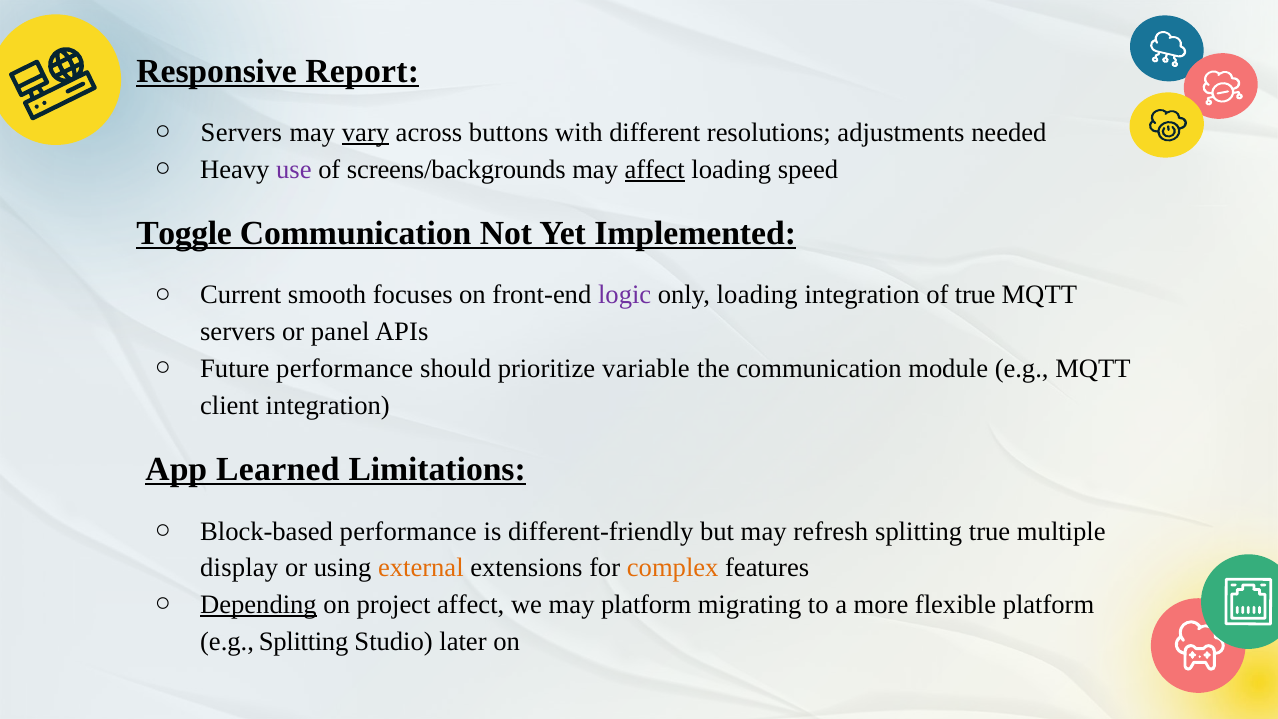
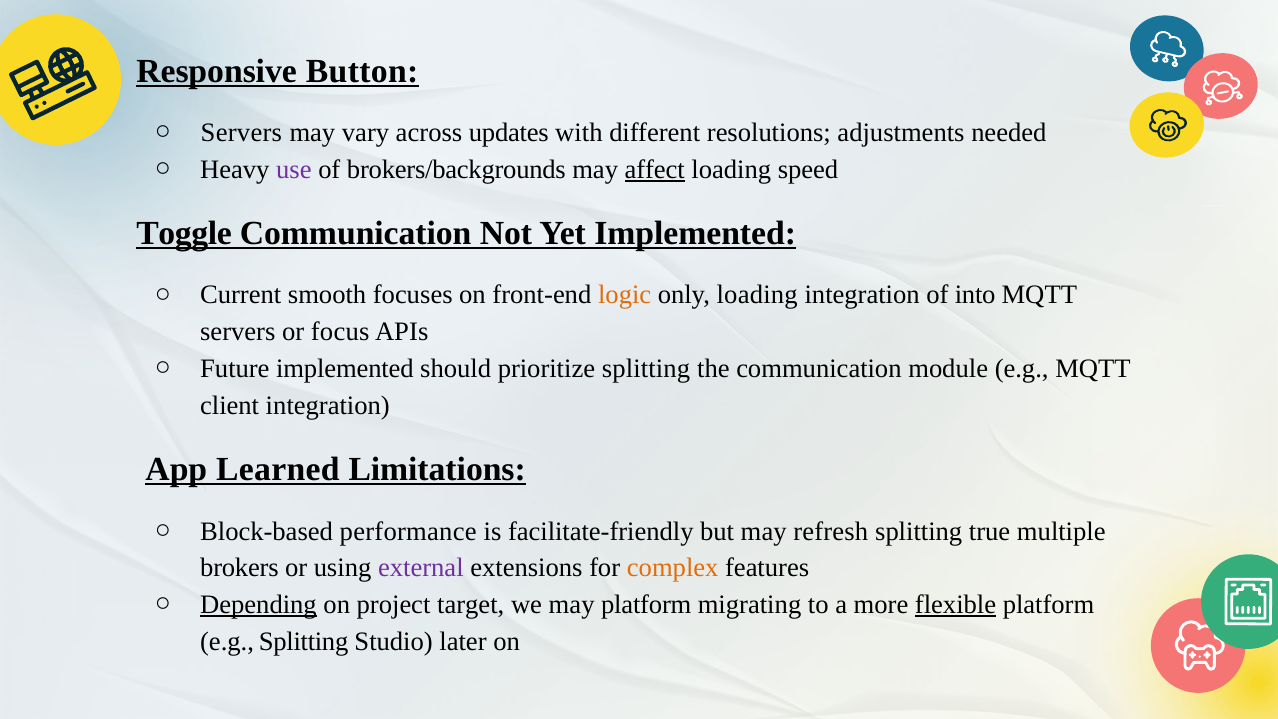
Report: Report -> Button
vary underline: present -> none
buttons: buttons -> updates
screens/backgrounds: screens/backgrounds -> brokers/backgrounds
logic colour: purple -> orange
of true: true -> into
panel: panel -> focus
Future performance: performance -> implemented
prioritize variable: variable -> splitting
different-friendly: different-friendly -> facilitate-friendly
display: display -> brokers
external colour: orange -> purple
project affect: affect -> target
flexible underline: none -> present
